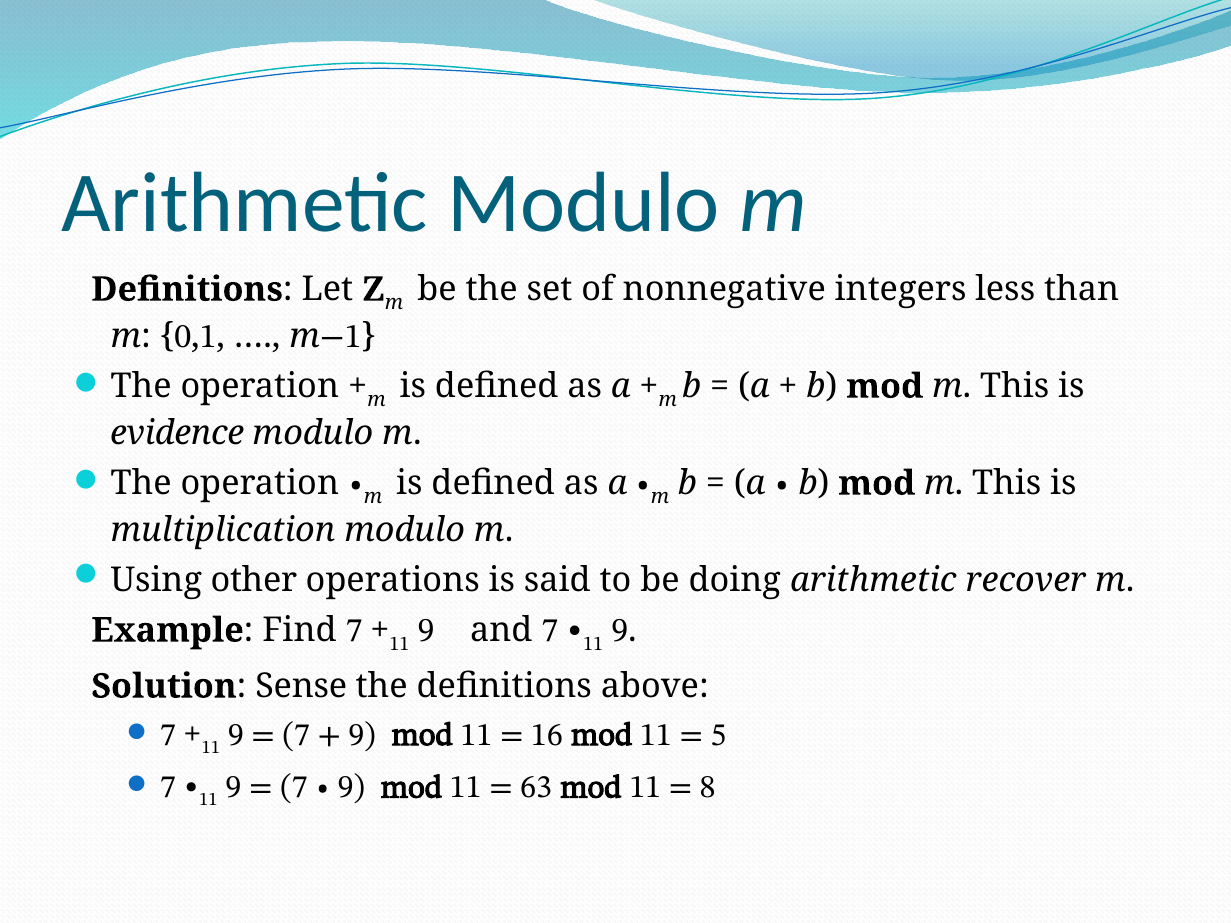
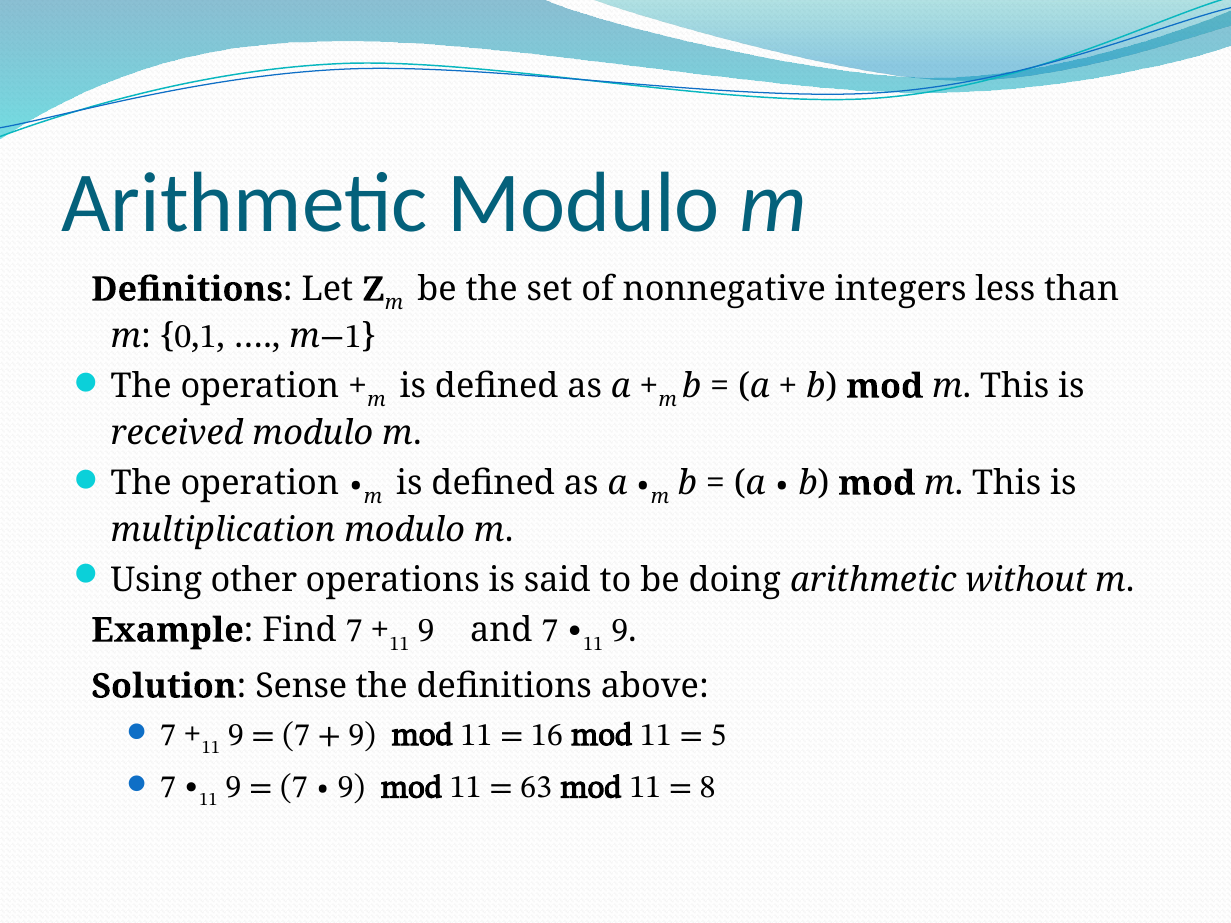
evidence: evidence -> received
recover: recover -> without
